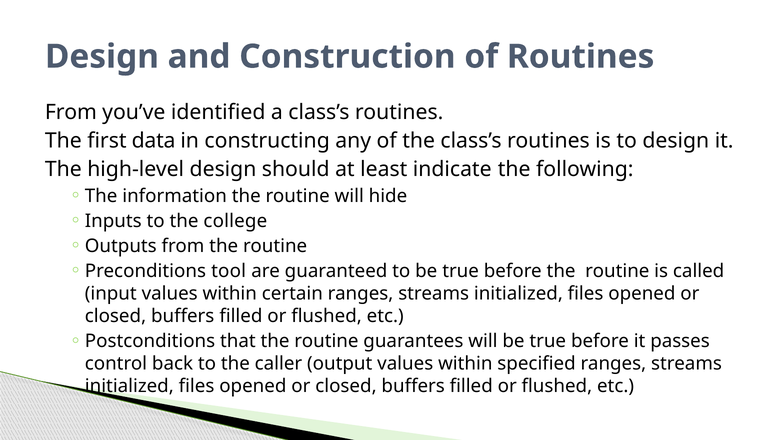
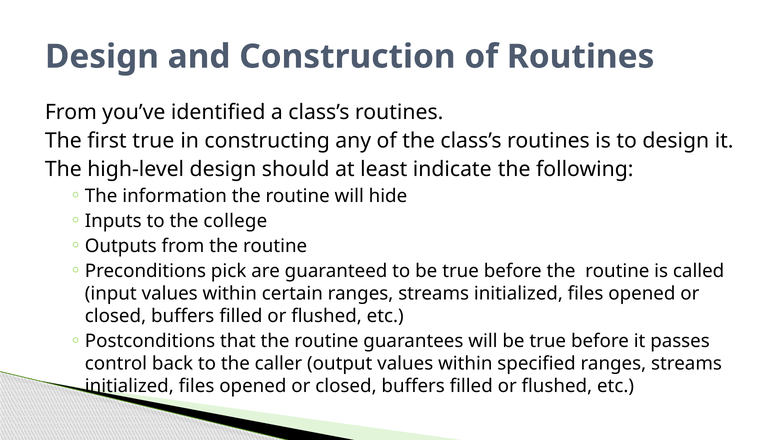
first data: data -> true
tool: tool -> pick
